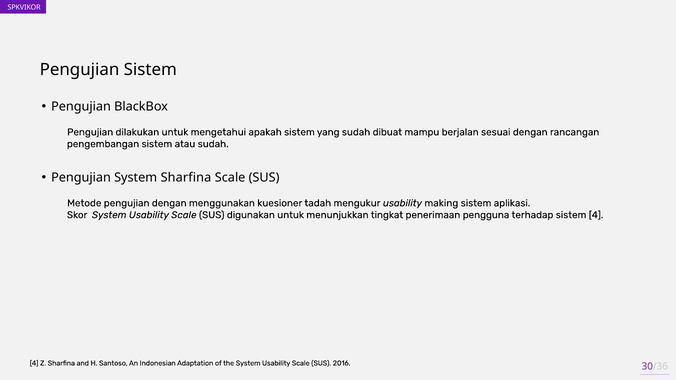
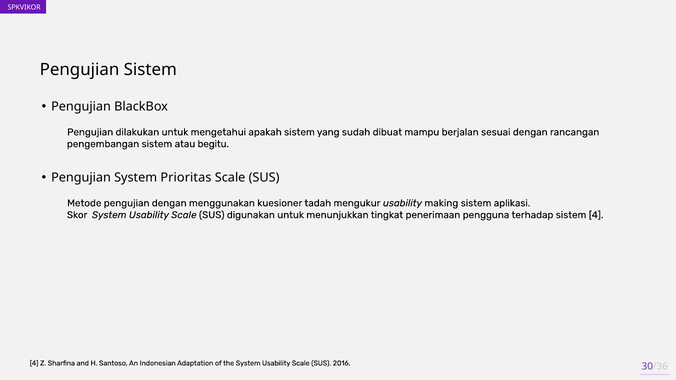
atau sudah: sudah -> begitu
System Sharfina: Sharfina -> Prioritas
